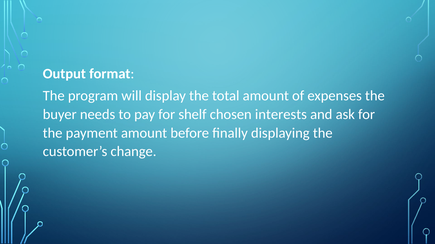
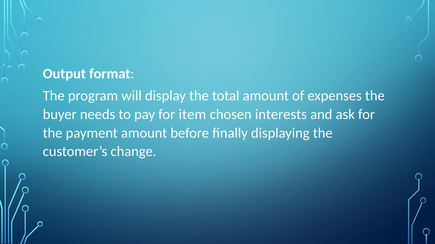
shelf: shelf -> item
